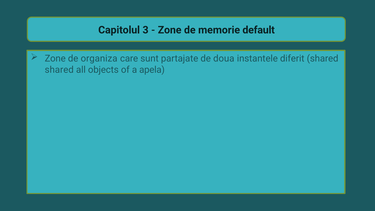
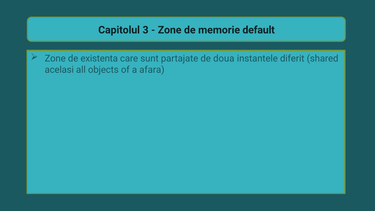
organiza: organiza -> existenta
shared at (59, 70): shared -> acelasi
apela: apela -> afara
